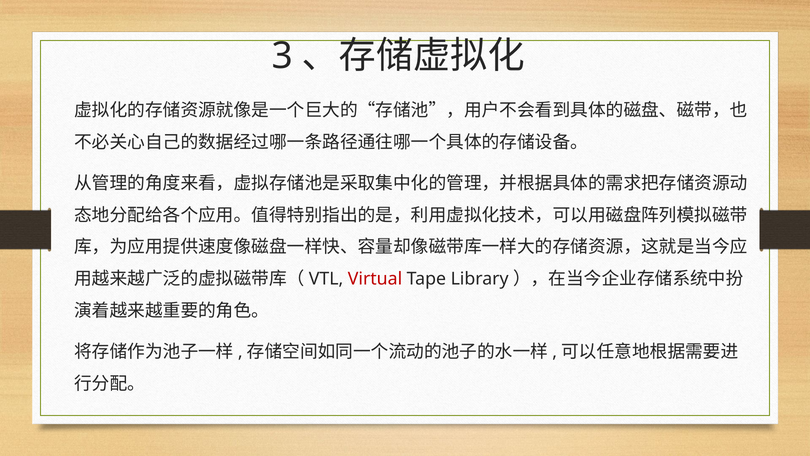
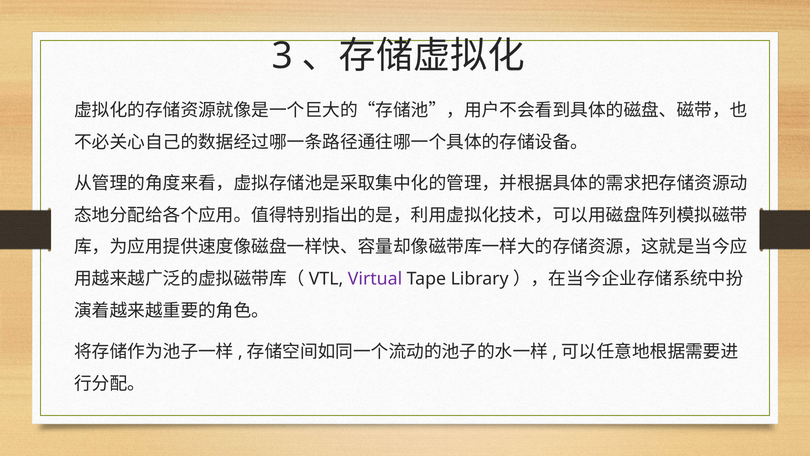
Virtual colour: red -> purple
